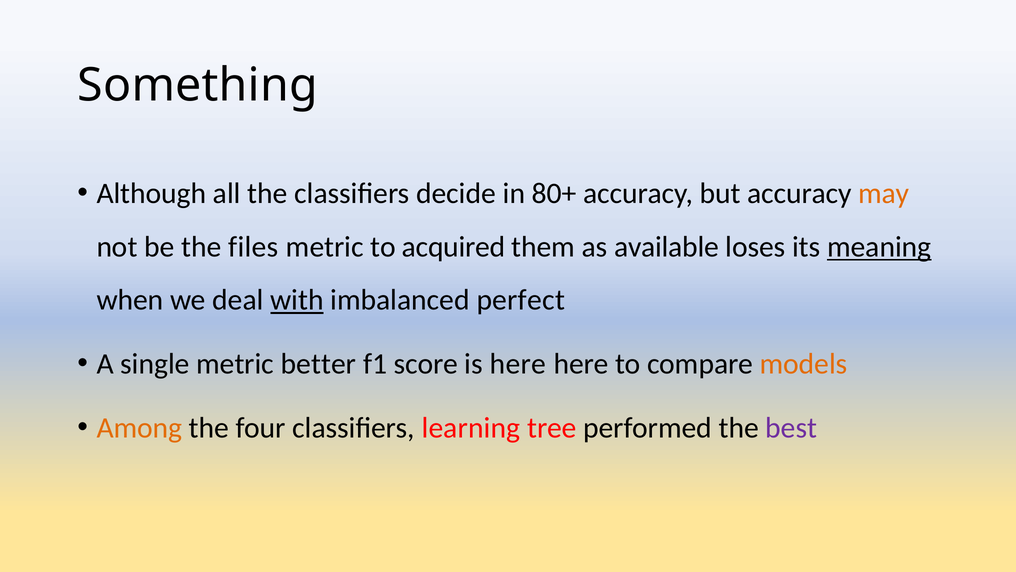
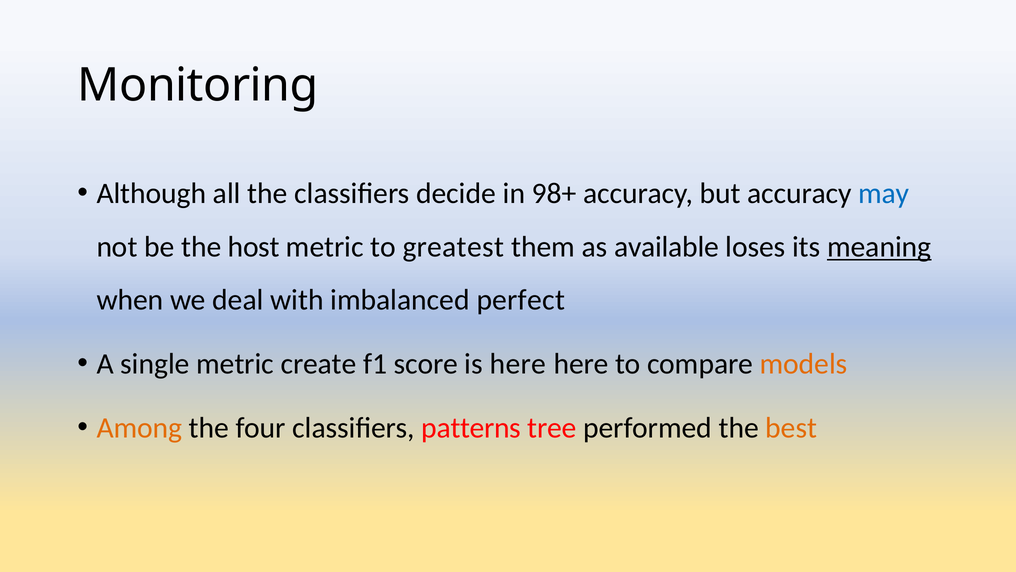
Something: Something -> Monitoring
80+: 80+ -> 98+
may colour: orange -> blue
files: files -> host
acquired: acquired -> greatest
with underline: present -> none
better: better -> create
learning: learning -> patterns
best colour: purple -> orange
